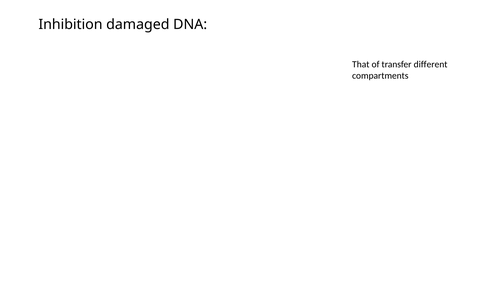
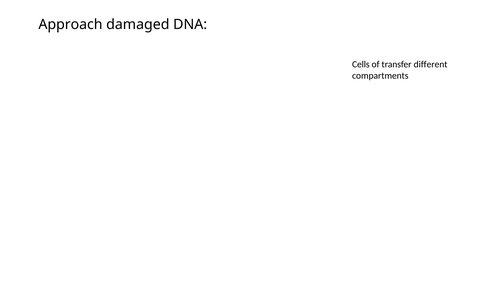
Inhibition: Inhibition -> Approach
That: That -> Cells
